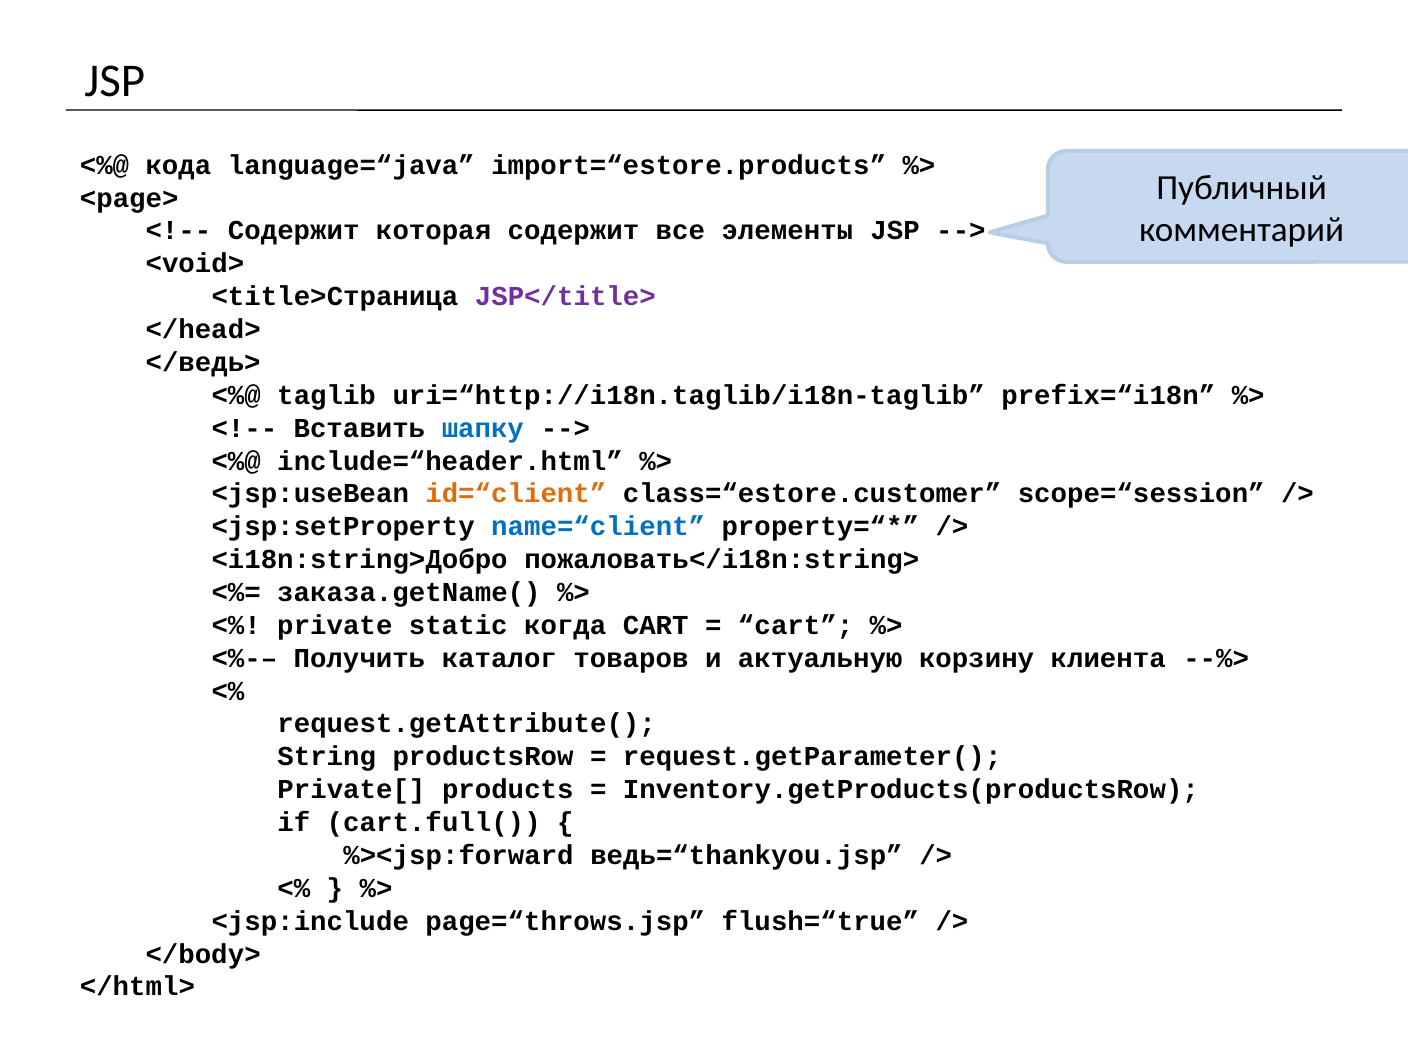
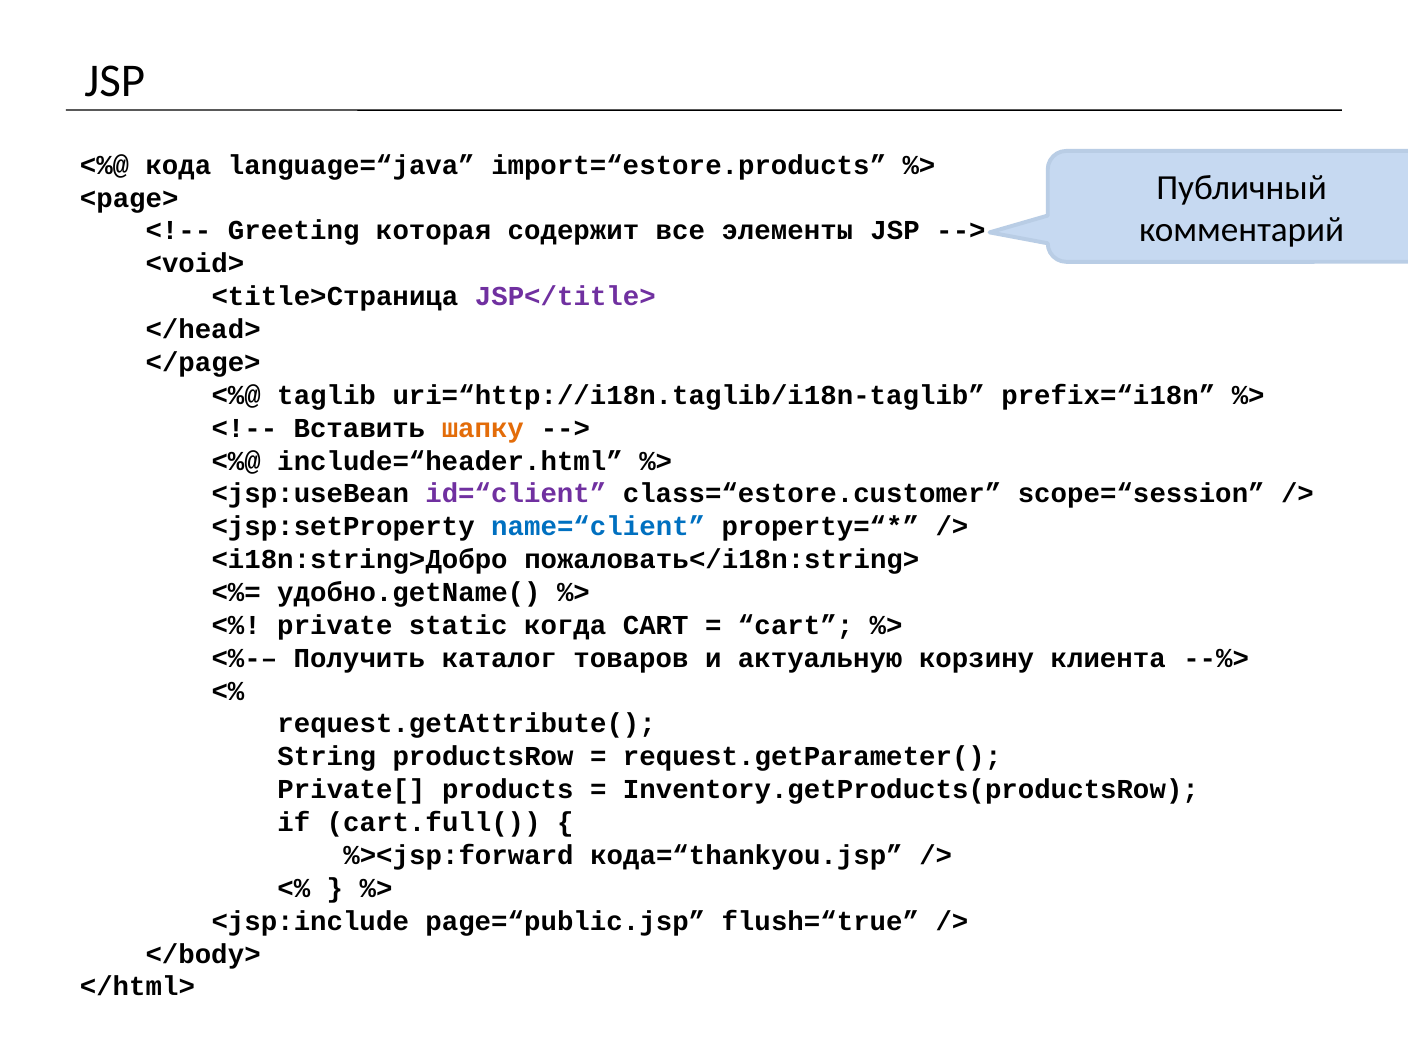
Содержит at (294, 231): Содержит -> Greeting
</ведь>: </ведь> -> </page>
шапку colour: blue -> orange
id=“client colour: orange -> purple
заказа.getName(: заказа.getName( -> удобно.getName(
ведь=“thankyou.jsp: ведь=“thankyou.jsp -> кода=“thankyou.jsp
page=“throws.jsp: page=“throws.jsp -> page=“public.jsp
